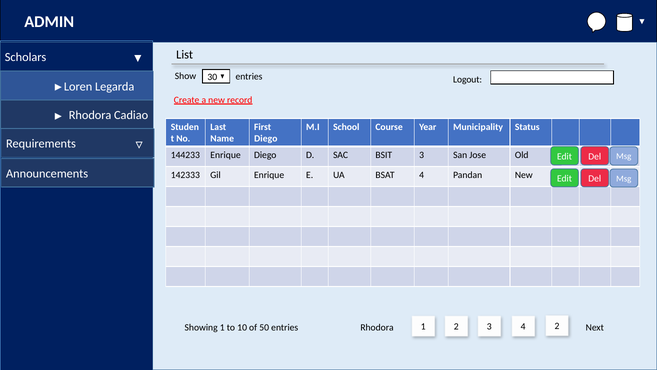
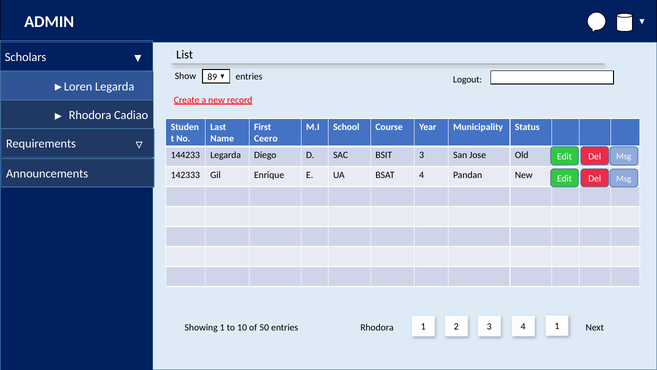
30: 30 -> 89
Diego at (266, 138): Diego -> Ceero
144233 Enrique: Enrique -> Legarda
4 2: 2 -> 1
